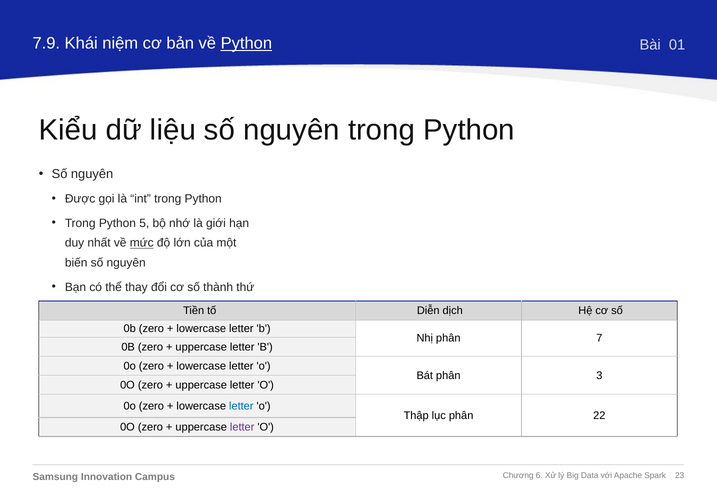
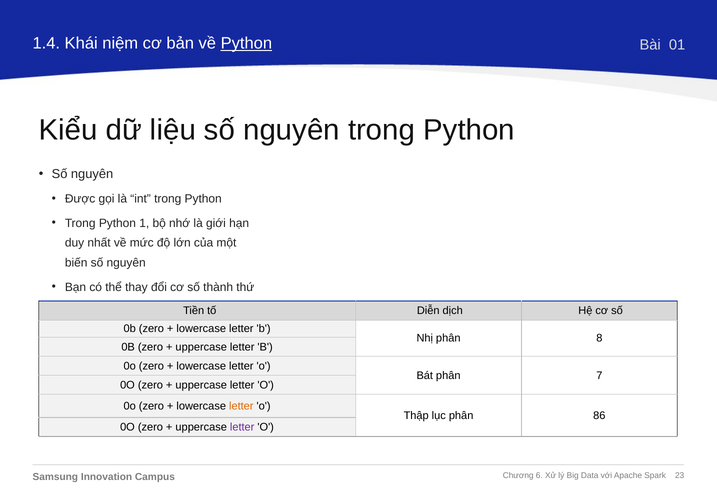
7.9: 7.9 -> 1.4
5: 5 -> 1
mức underline: present -> none
7: 7 -> 8
3: 3 -> 7
letter at (241, 406) colour: blue -> orange
22: 22 -> 86
